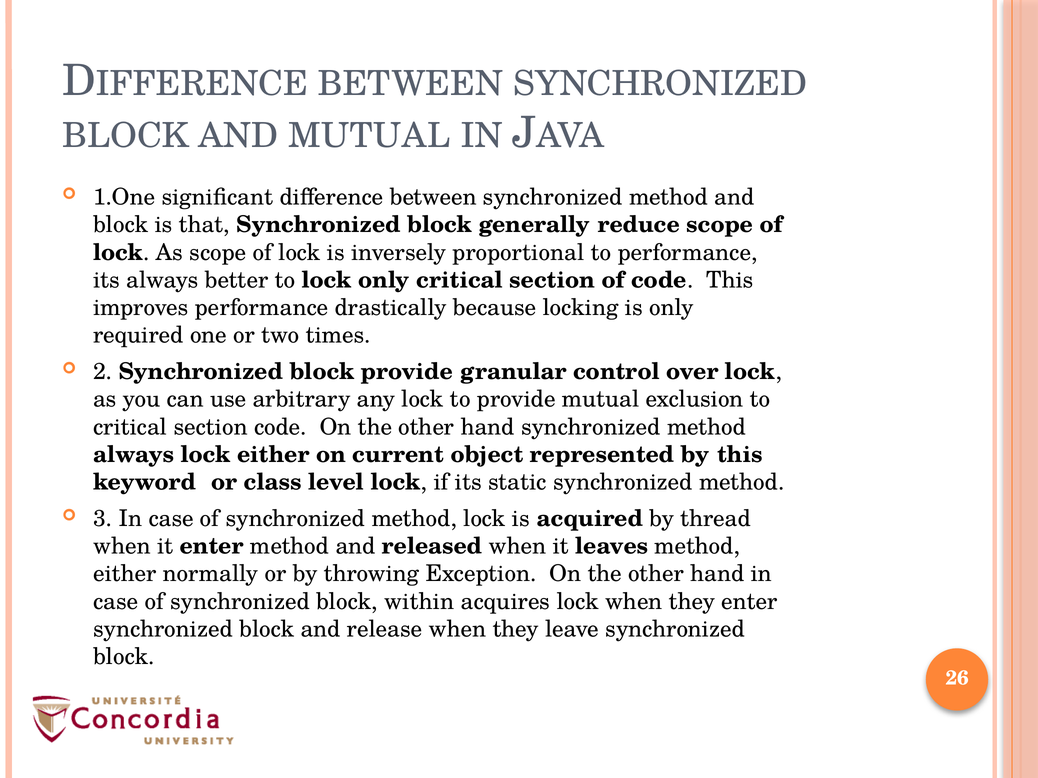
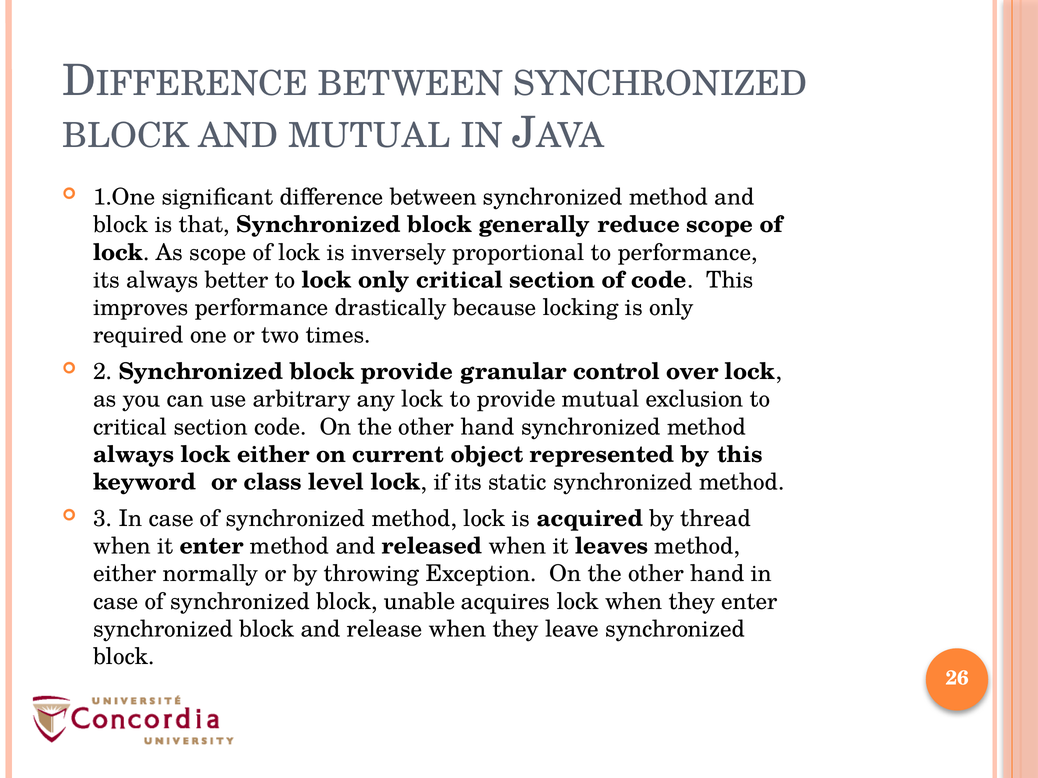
within: within -> unable
